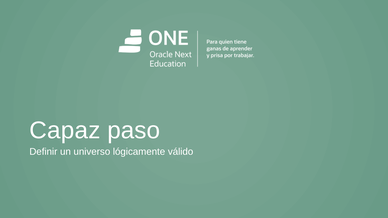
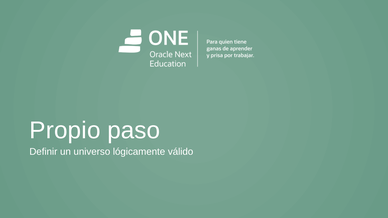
Capaz: Capaz -> Propio
